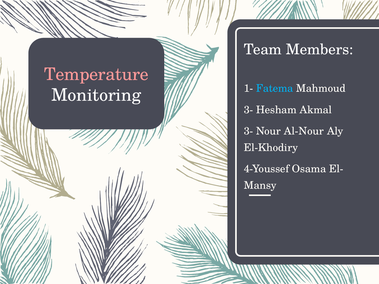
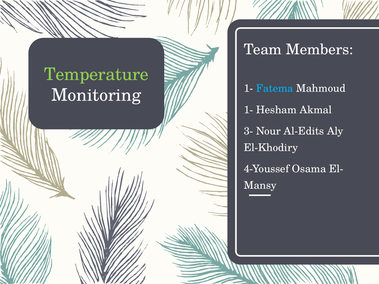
Temperature colour: pink -> light green
3- at (248, 110): 3- -> 1-
Al-Nour: Al-Nour -> Al-Edits
